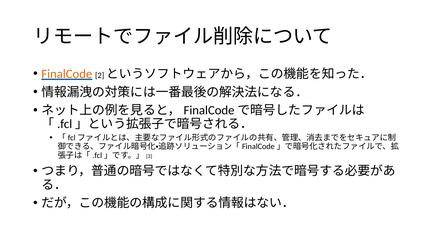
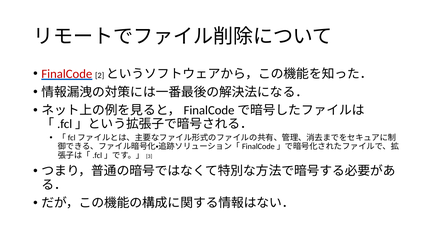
FinalCode colour: orange -> red
